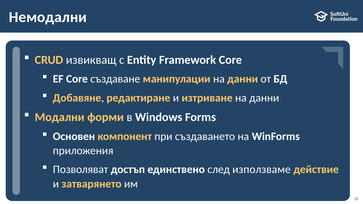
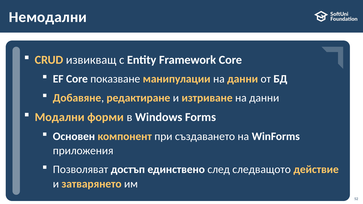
създаване: създаване -> показване
използваме: използваме -> следващото
